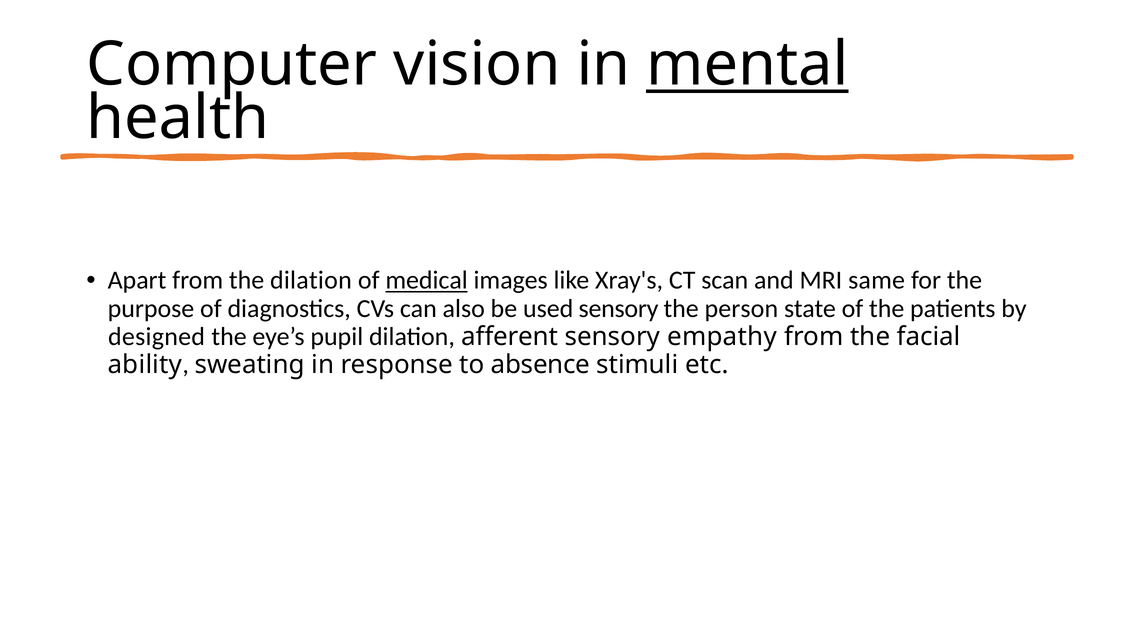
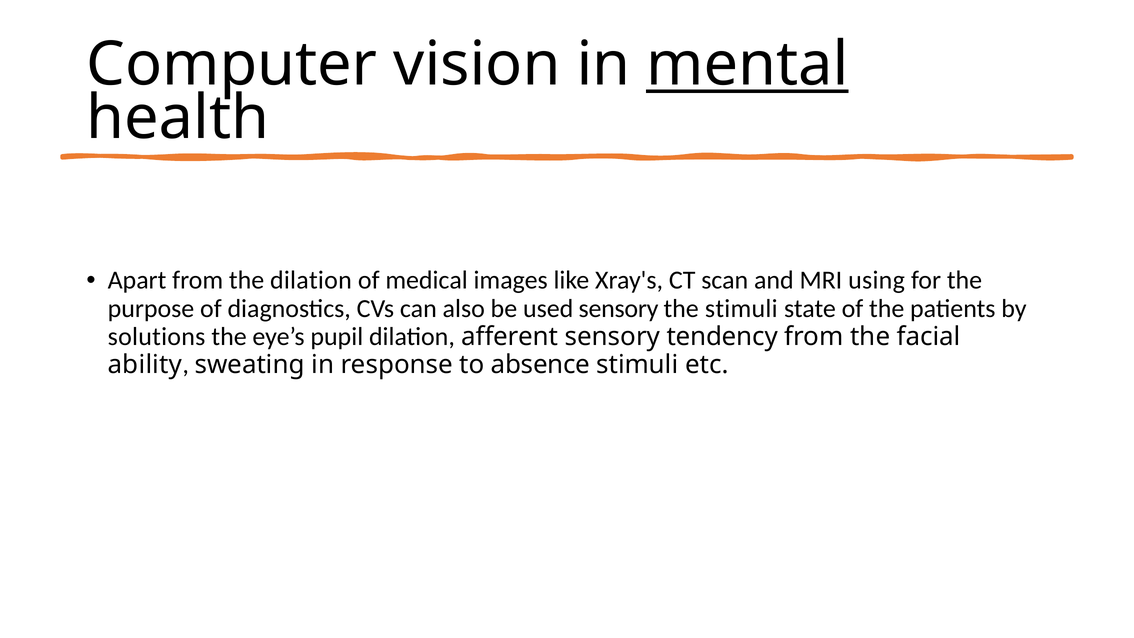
medical underline: present -> none
same: same -> using
the person: person -> stimuli
designed: designed -> solutions
empathy: empathy -> tendency
